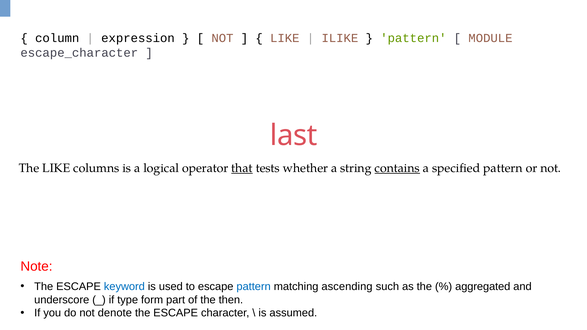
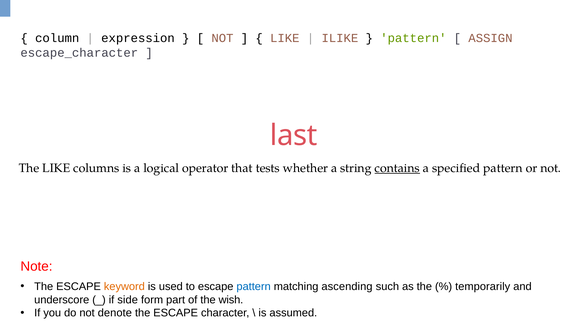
MODULE: MODULE -> ASSIGN
that underline: present -> none
keyword colour: blue -> orange
aggregated: aggregated -> temporarily
type: type -> side
then: then -> wish
